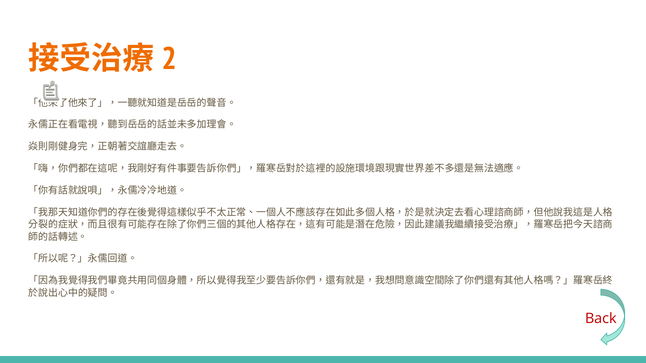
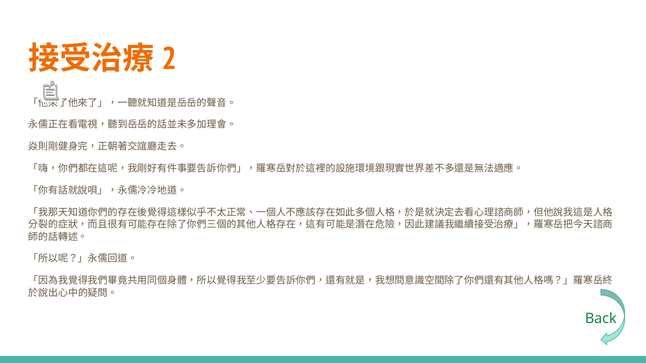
Back colour: red -> green
